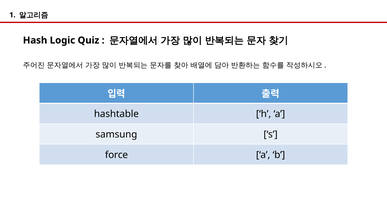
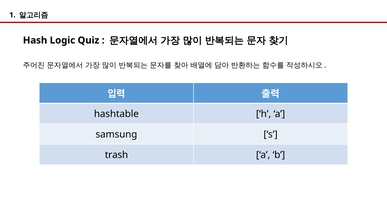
force: force -> trash
